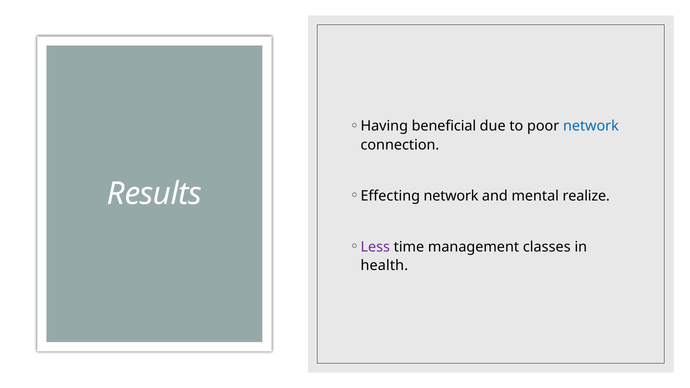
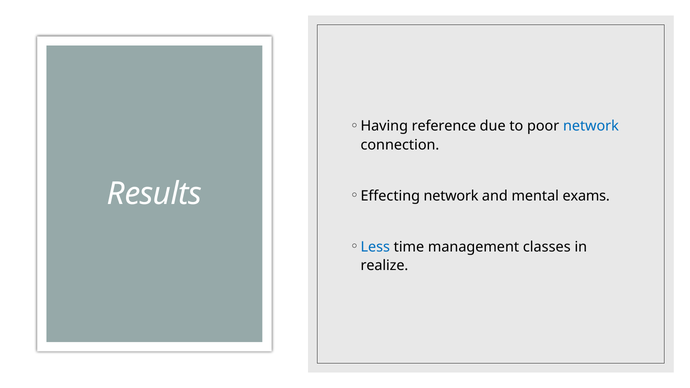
beneficial: beneficial -> reference
realize: realize -> exams
Less colour: purple -> blue
health: health -> realize
